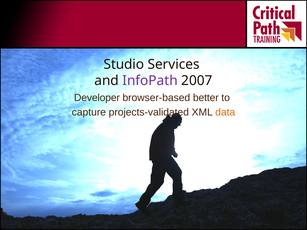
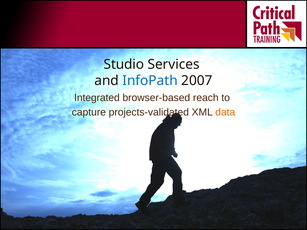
InfoPath colour: purple -> blue
Developer: Developer -> Integrated
better: better -> reach
